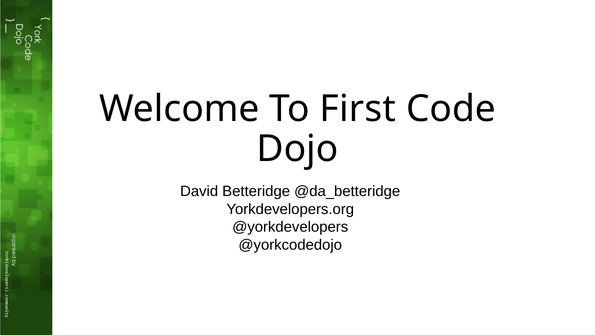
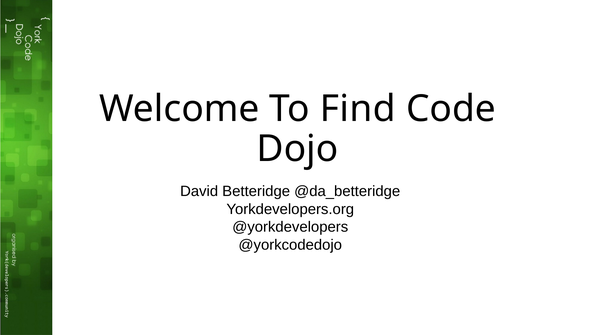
First: First -> Find
